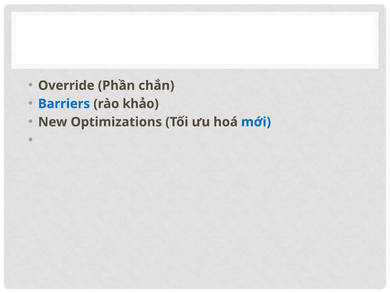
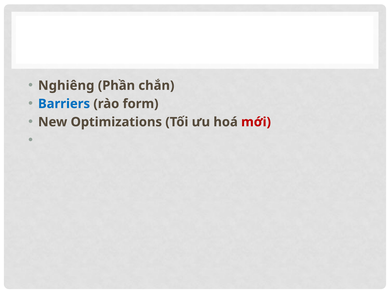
Override: Override -> Nghiêng
khảo: khảo -> form
mới colour: blue -> red
